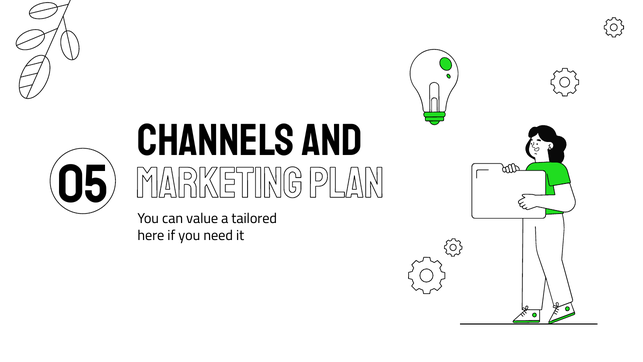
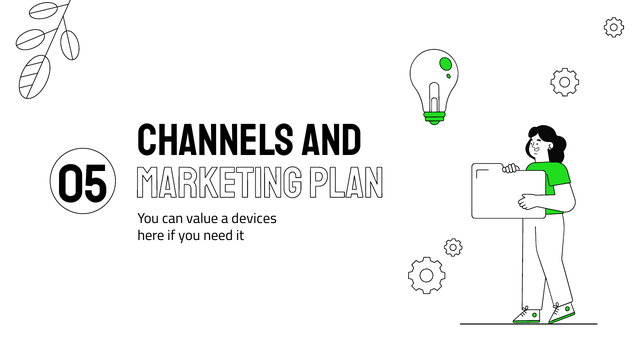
tailored: tailored -> devices
